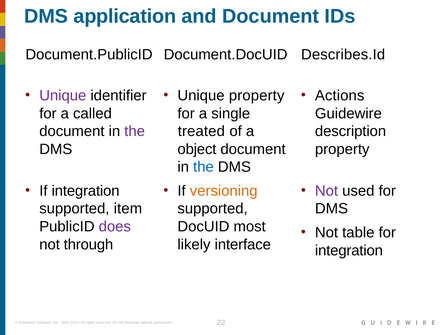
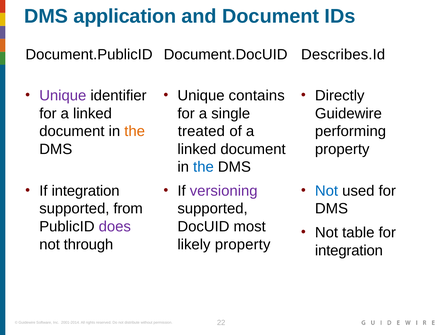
Unique property: property -> contains
Actions: Actions -> Directly
for a called: called -> linked
the at (135, 131) colour: purple -> orange
description: description -> performing
object at (197, 149): object -> linked
versioning colour: orange -> purple
Not at (327, 191) colour: purple -> blue
item: item -> from
likely interface: interface -> property
